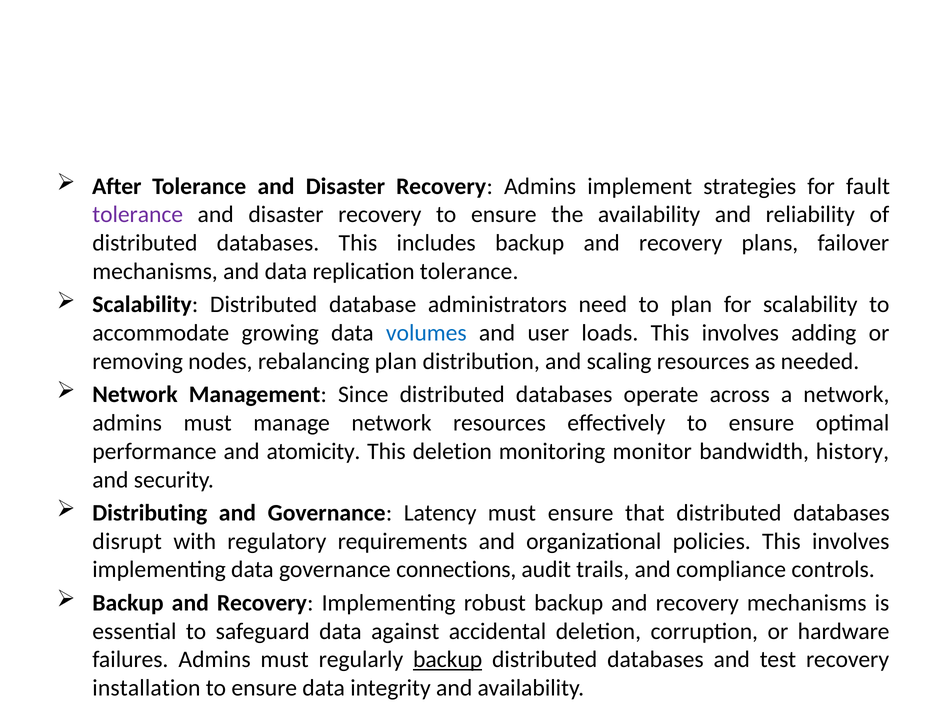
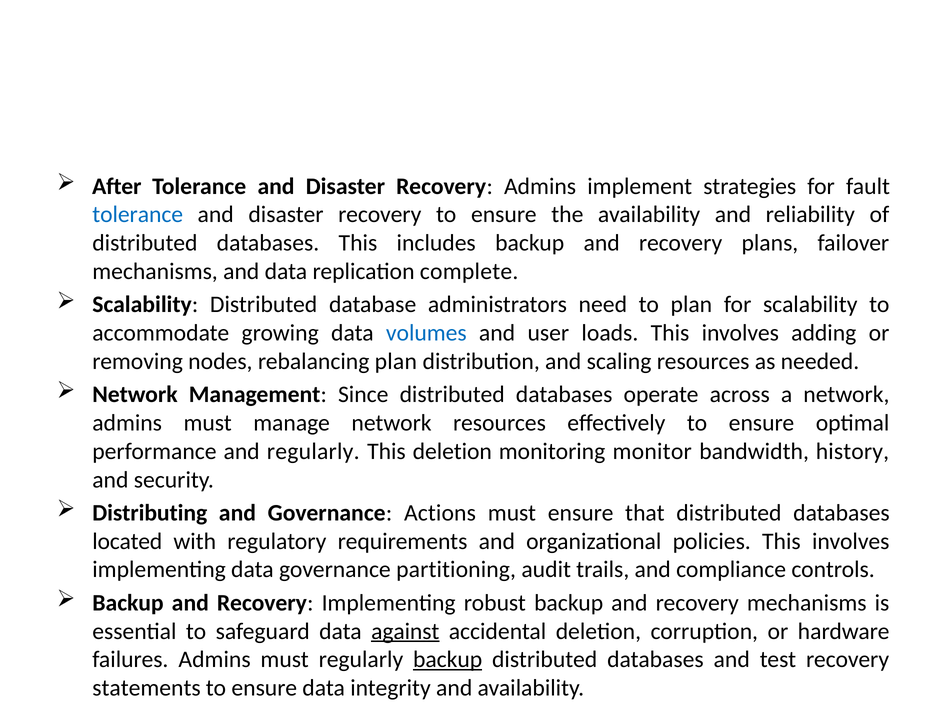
tolerance at (138, 215) colour: purple -> blue
replication tolerance: tolerance -> complete
and atomicity: atomicity -> regularly
Latency: Latency -> Actions
disrupt: disrupt -> located
connections: connections -> partitioning
against underline: none -> present
installation: installation -> statements
